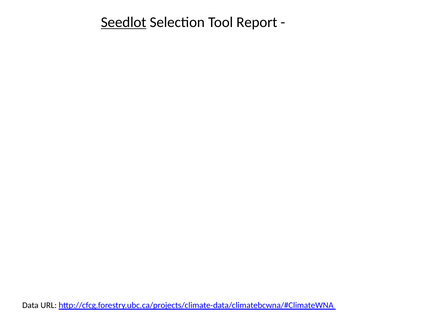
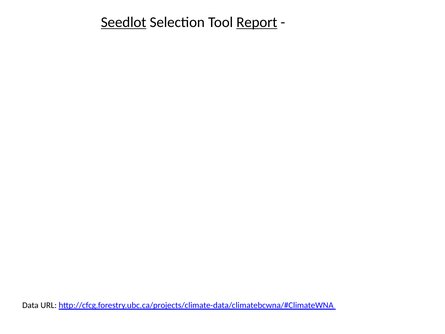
Report underline: none -> present
